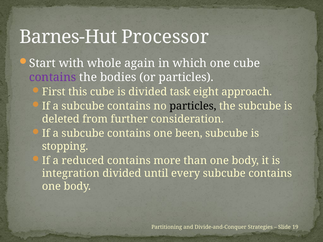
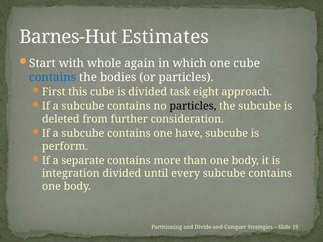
Processor: Processor -> Estimates
contains at (53, 77) colour: purple -> blue
been: been -> have
stopping: stopping -> perform
reduced: reduced -> separate
